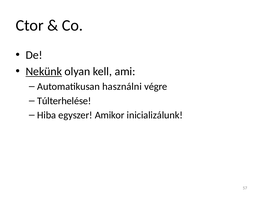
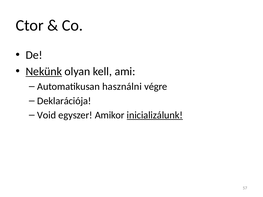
Túlterhelése: Túlterhelése -> Deklarációja
Hiba: Hiba -> Void
inicializálunk underline: none -> present
